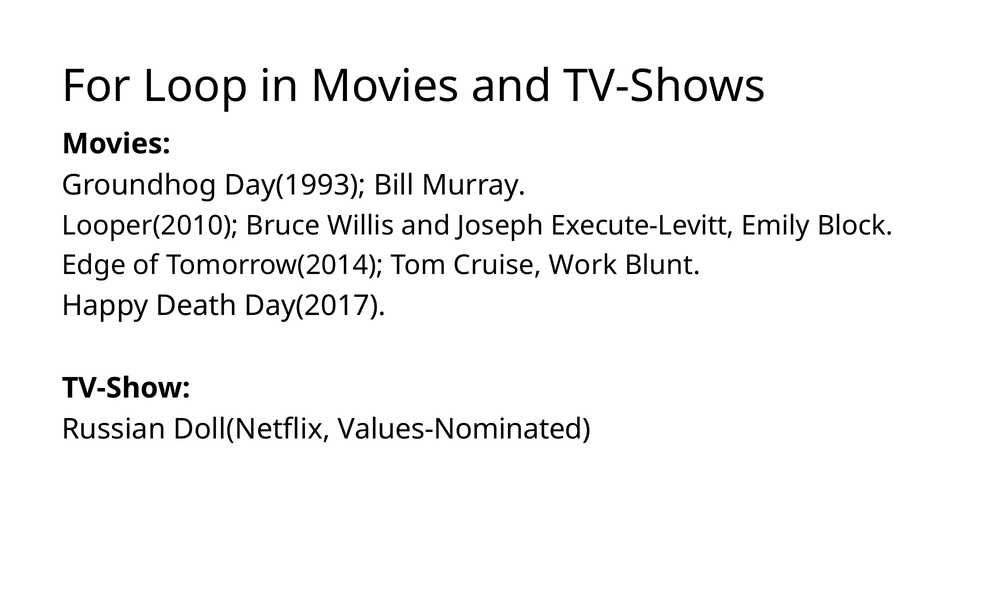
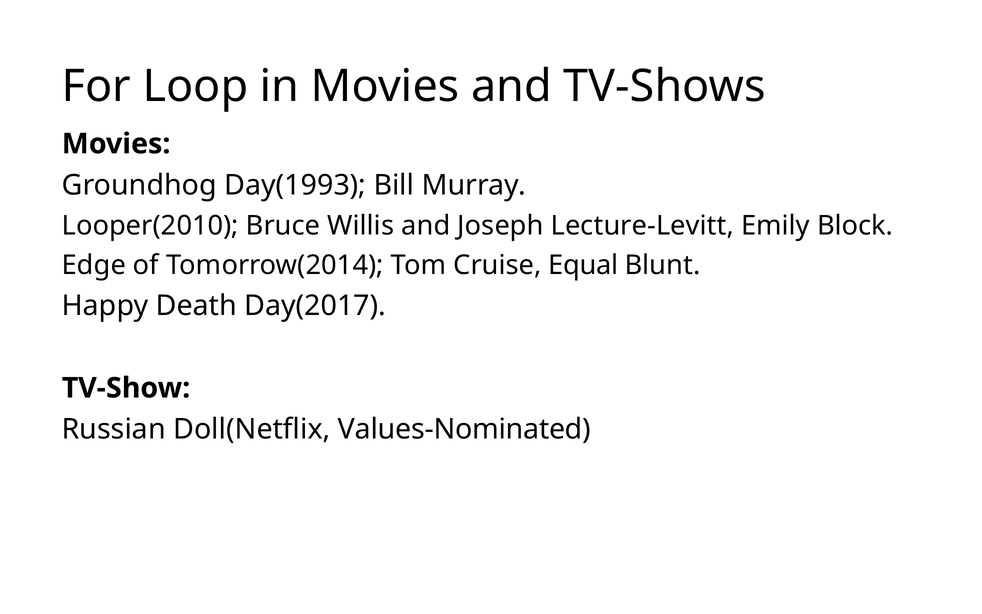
Execute-Levitt: Execute-Levitt -> Lecture-Levitt
Work: Work -> Equal
